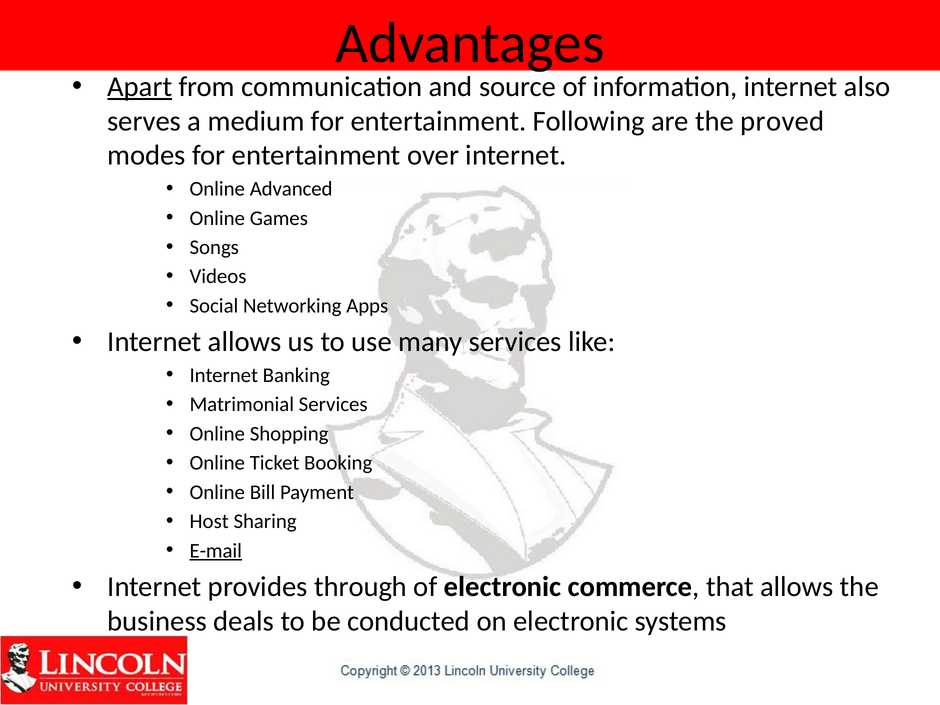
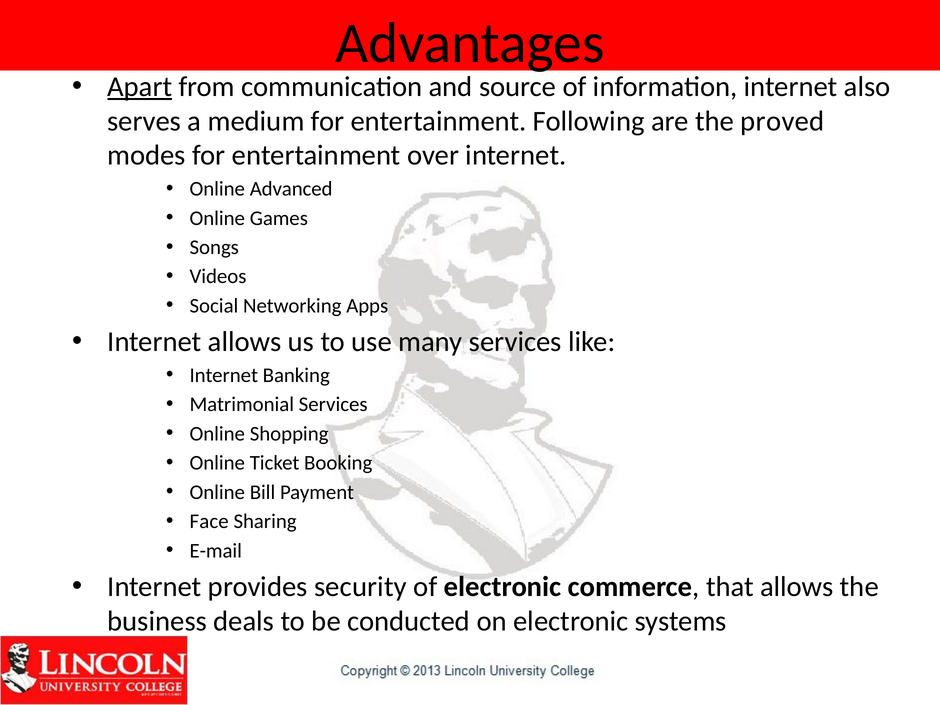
Host: Host -> Face
E-mail underline: present -> none
through: through -> security
